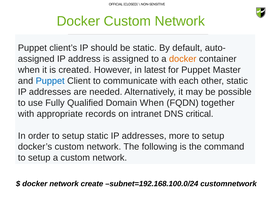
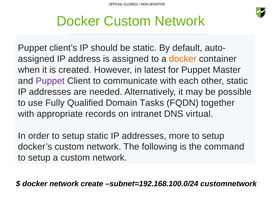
Puppet at (50, 81) colour: blue -> purple
Domain When: When -> Tasks
critical: critical -> virtual
